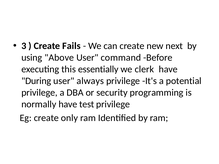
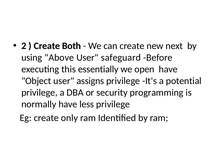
3: 3 -> 2
Fails: Fails -> Both
command: command -> safeguard
clerk: clerk -> open
During: During -> Object
always: always -> assigns
test: test -> less
